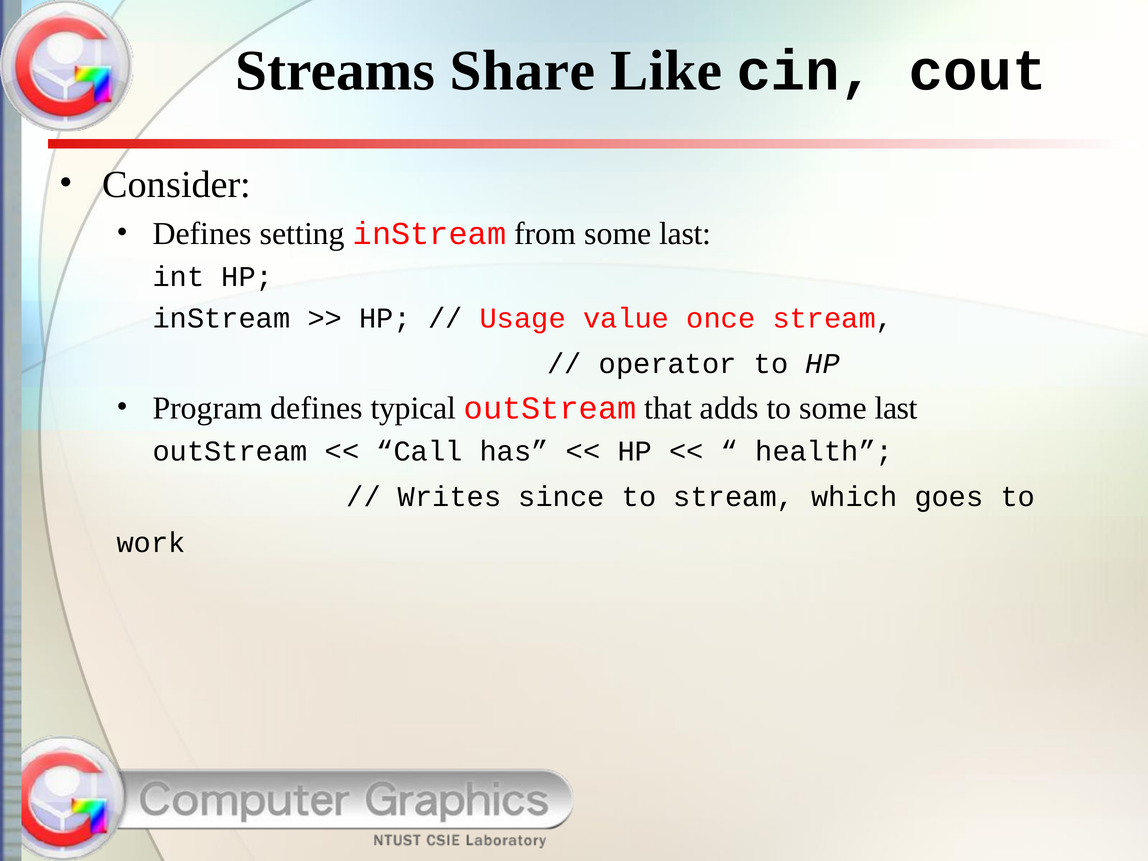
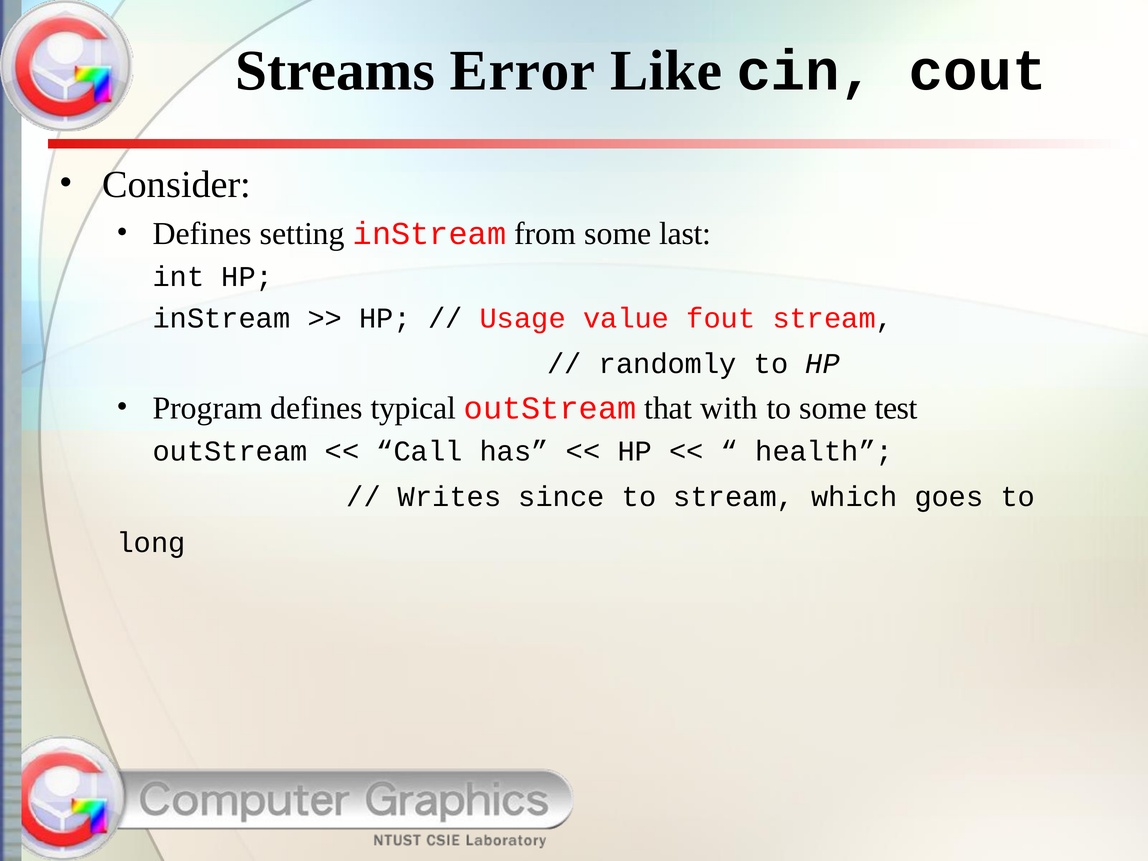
Share: Share -> Error
once: once -> fout
operator: operator -> randomly
adds: adds -> with
to some last: last -> test
work: work -> long
